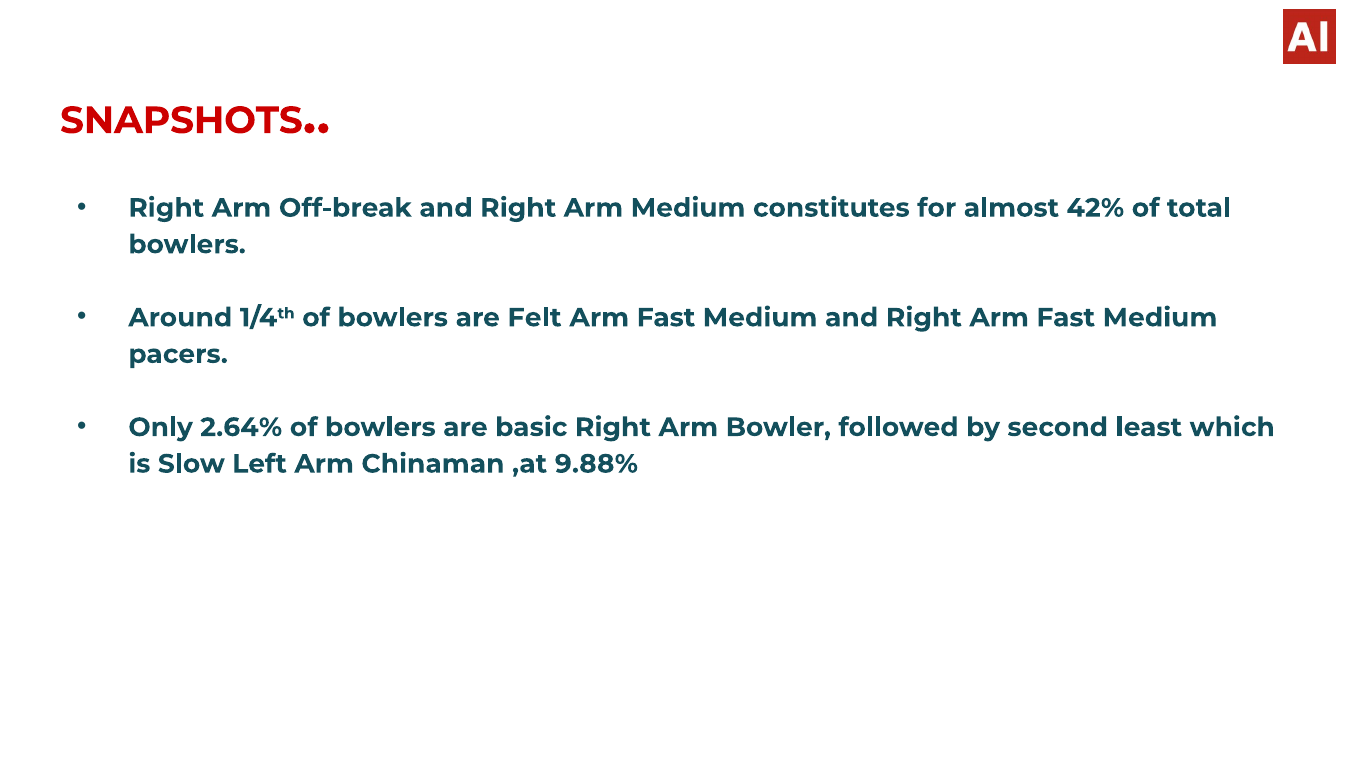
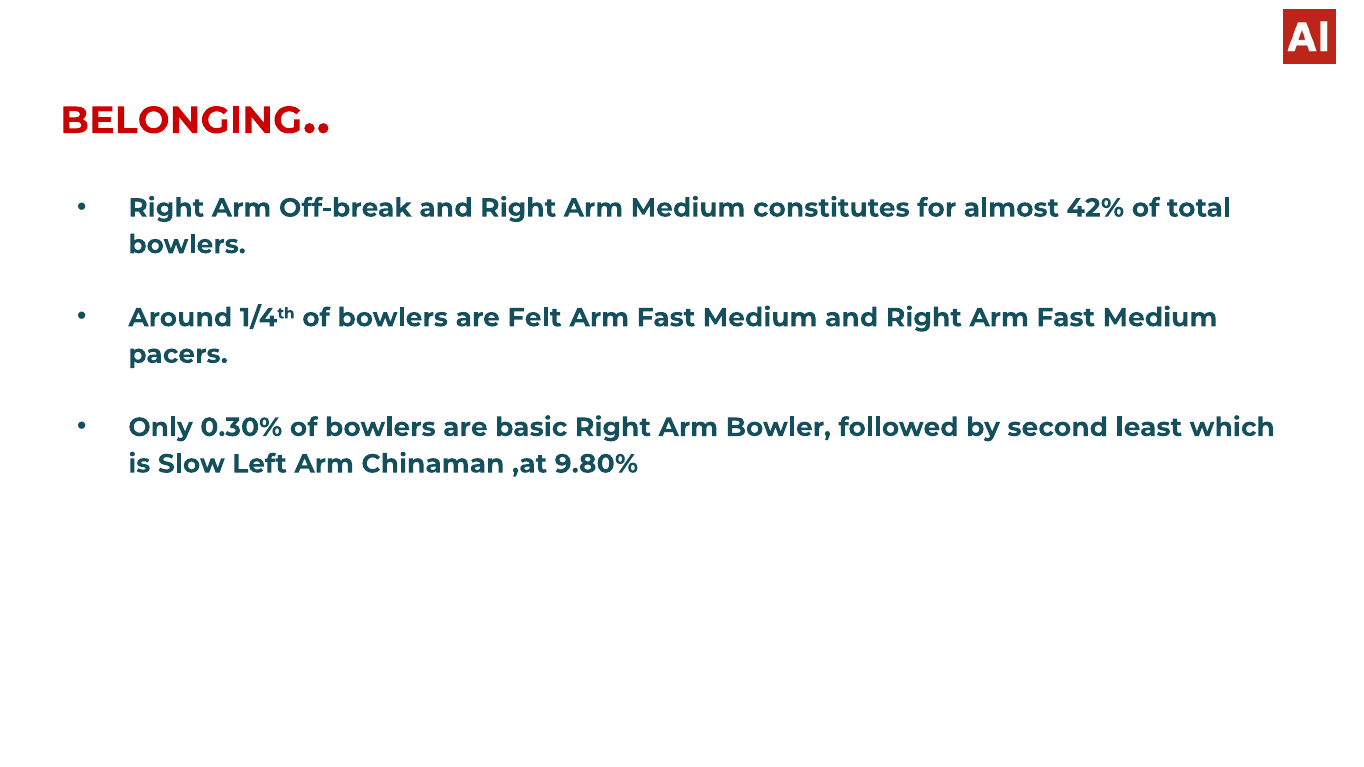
SNAPSHOTS: SNAPSHOTS -> BELONGING
2.64%: 2.64% -> 0.30%
9.88%: 9.88% -> 9.80%
